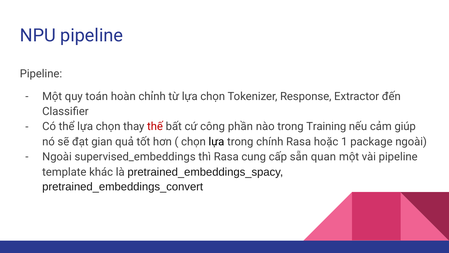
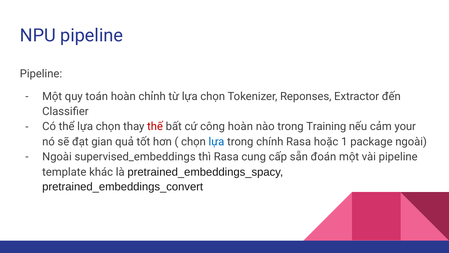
Response: Response -> Reponses
công phần: phần -> hoàn
giúp: giúp -> your
lựa at (216, 142) colour: black -> blue
quan: quan -> đoán
